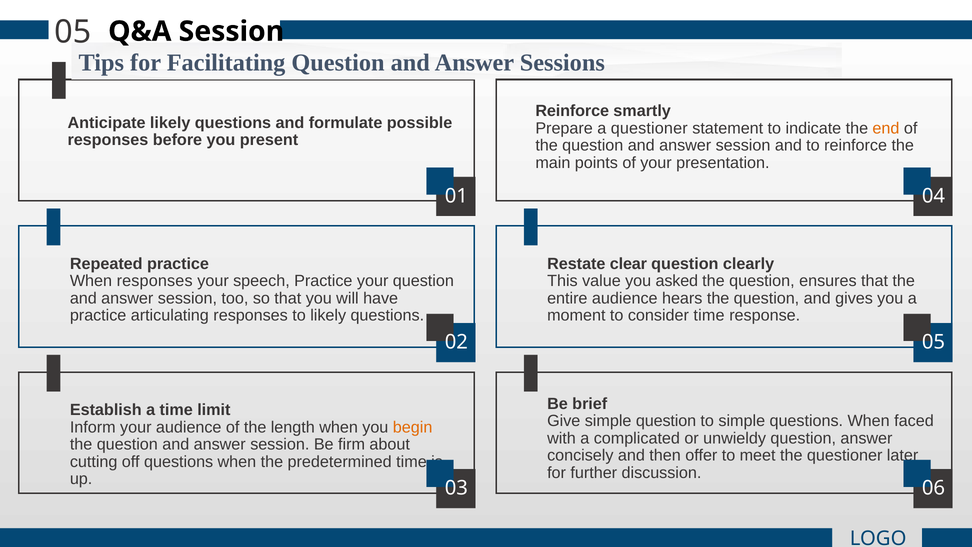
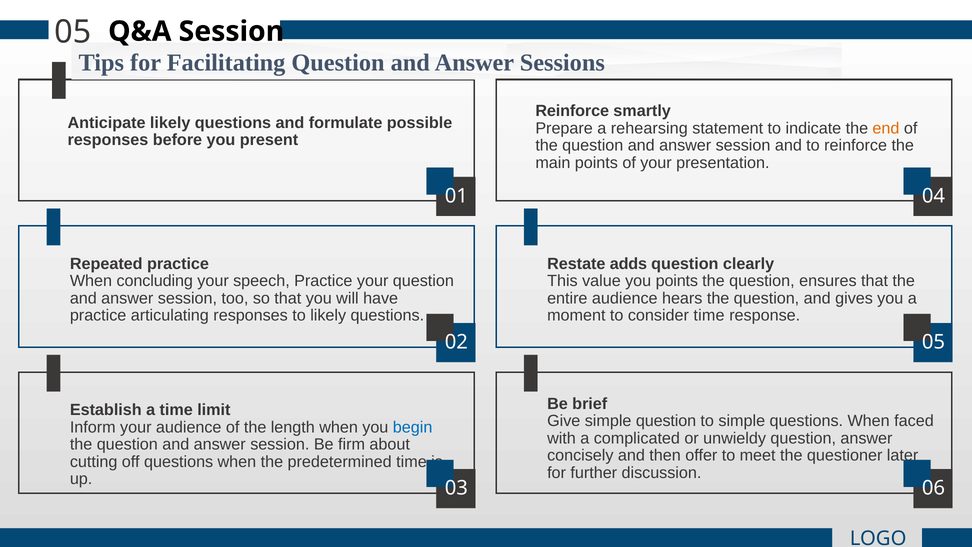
a questioner: questioner -> rehearsing
clear: clear -> adds
When responses: responses -> concluding
you asked: asked -> points
begin colour: orange -> blue
